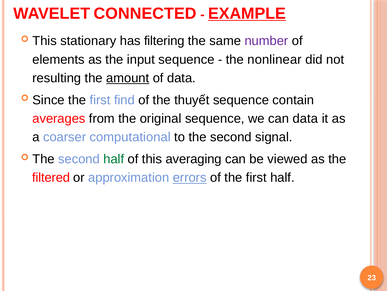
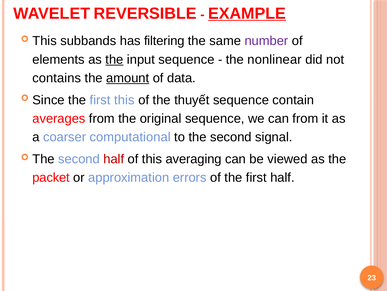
CONNECTED: CONNECTED -> REVERSIBLE
stationary: stationary -> subbands
the at (114, 59) underline: none -> present
resulting: resulting -> contains
first find: find -> this
can data: data -> from
half at (114, 159) colour: green -> red
filtered: filtered -> packet
errors underline: present -> none
